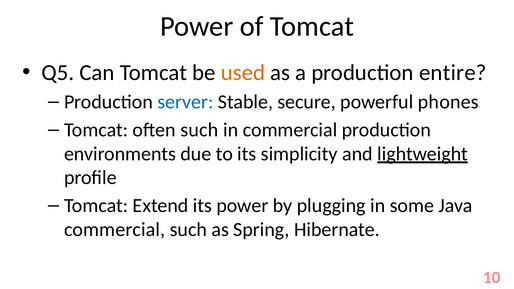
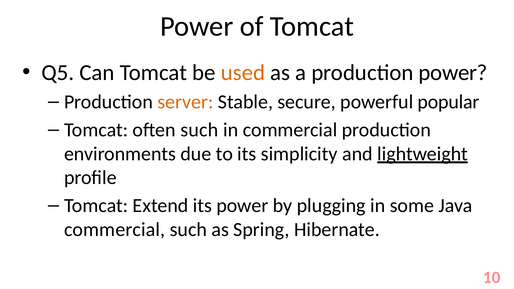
production entire: entire -> power
server colour: blue -> orange
phones: phones -> popular
